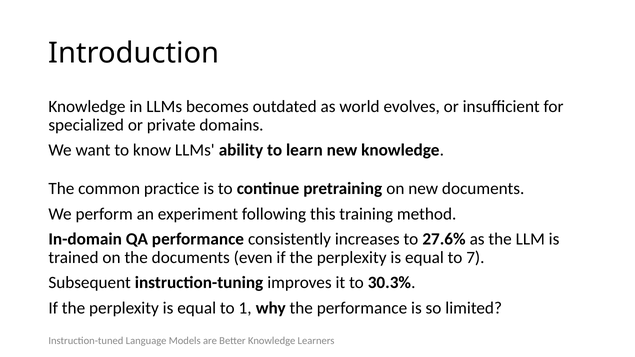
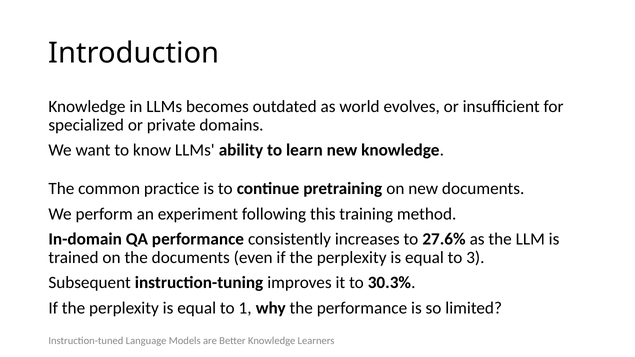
7: 7 -> 3
